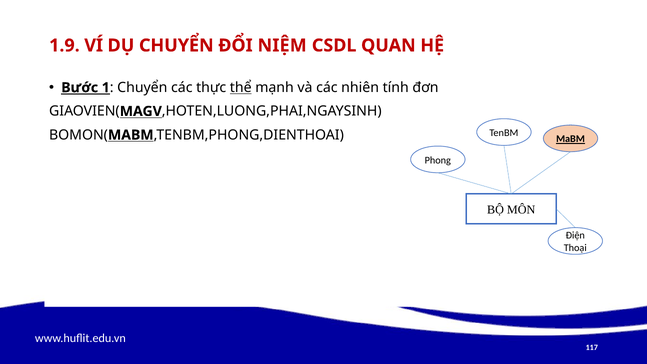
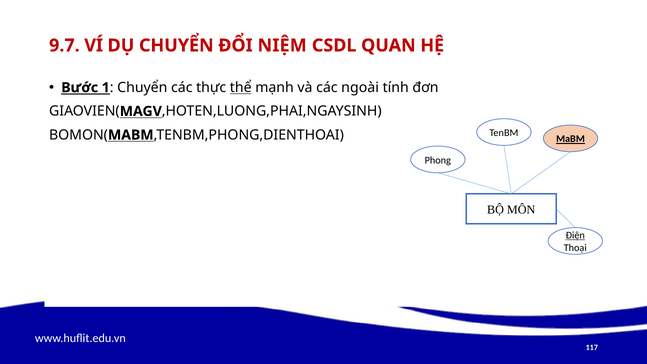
1.9: 1.9 -> 9.7
nhiên: nhiên -> ngoài
Điện underline: none -> present
